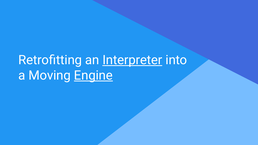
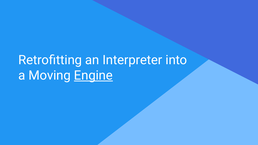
Interpreter underline: present -> none
